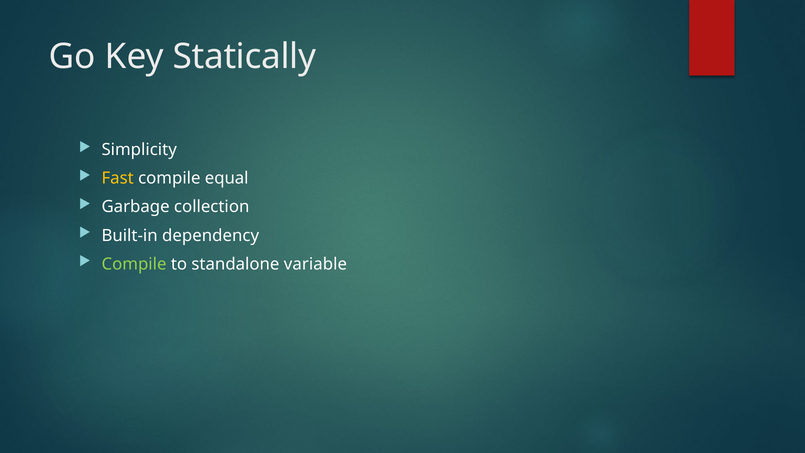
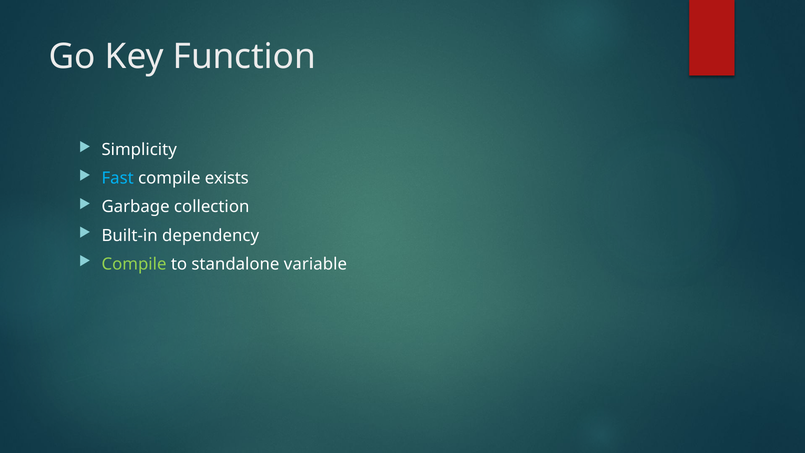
Statically: Statically -> Function
Fast colour: yellow -> light blue
equal: equal -> exists
